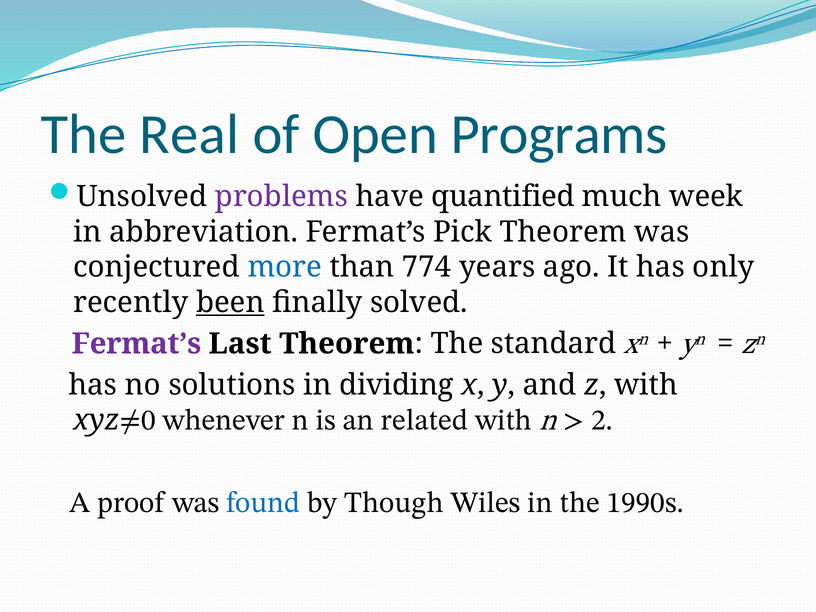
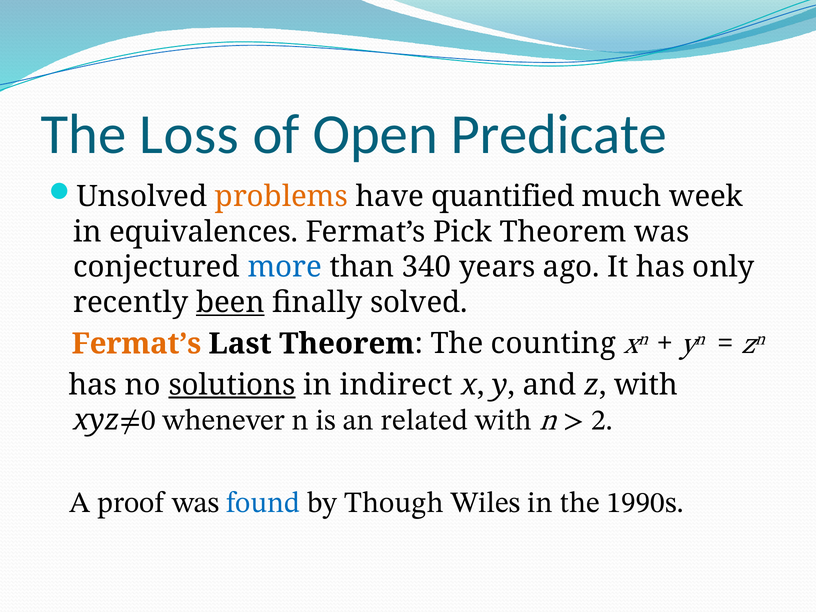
Real: Real -> Loss
Programs: Programs -> Predicate
problems colour: purple -> orange
abbreviation: abbreviation -> equivalences
774: 774 -> 340
Fermat’s at (136, 344) colour: purple -> orange
standard: standard -> counting
solutions underline: none -> present
dividing: dividing -> indirect
